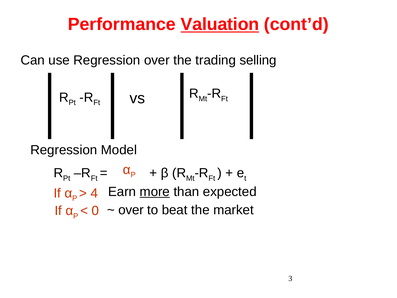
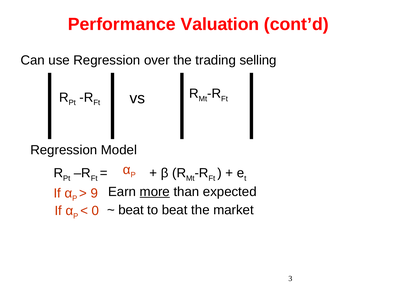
Valuation underline: present -> none
4: 4 -> 9
over at (131, 210): over -> beat
